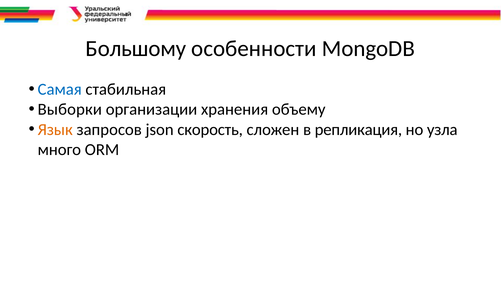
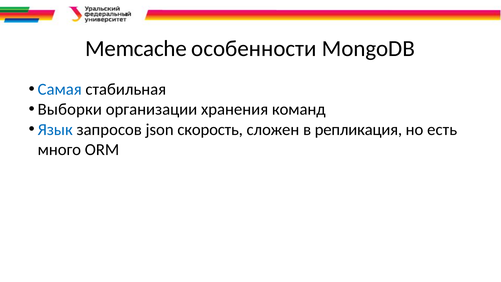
Большому: Большому -> Memcache
объему: объему -> команд
Язык colour: orange -> blue
узла: узла -> есть
